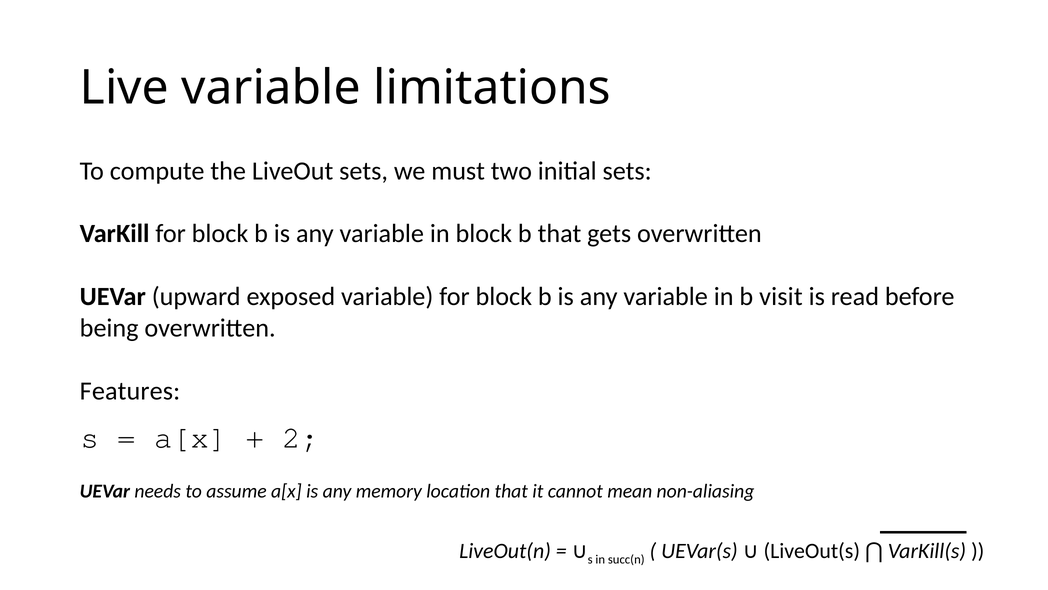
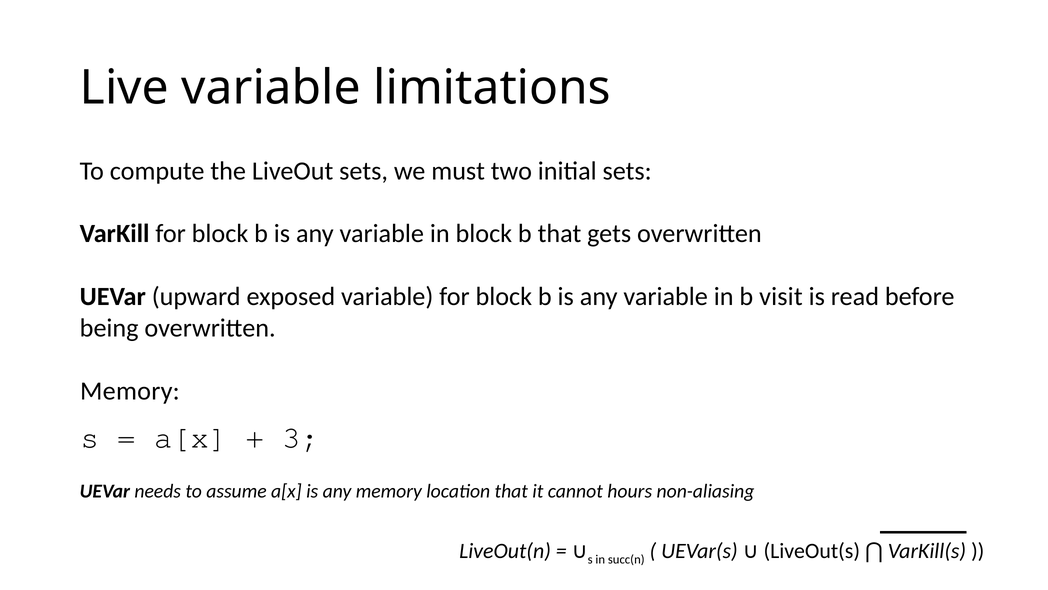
Features at (130, 391): Features -> Memory
2: 2 -> 3
mean: mean -> hours
